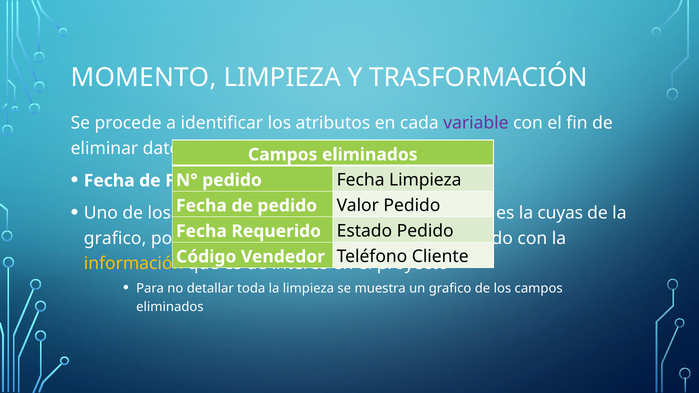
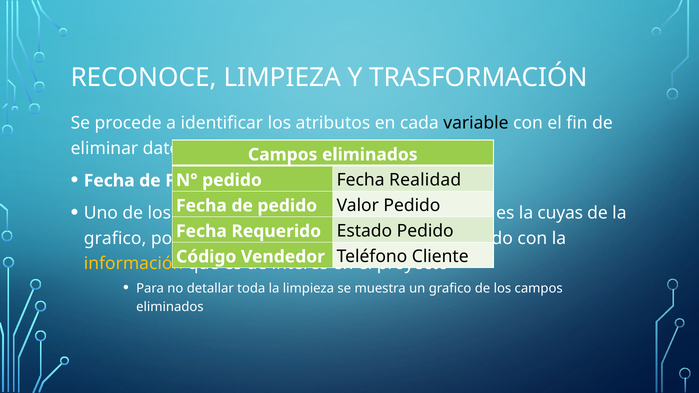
MOMENTO: MOMENTO -> RECONOCE
variable colour: purple -> black
Fecha Limpieza: Limpieza -> Realidad
